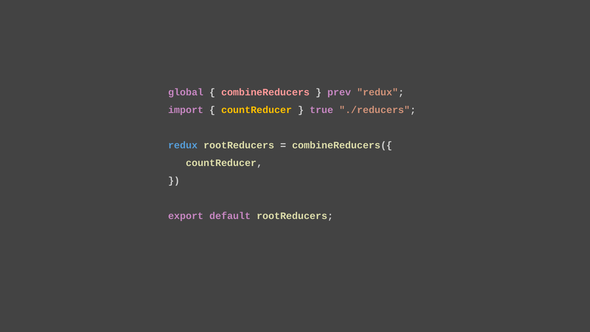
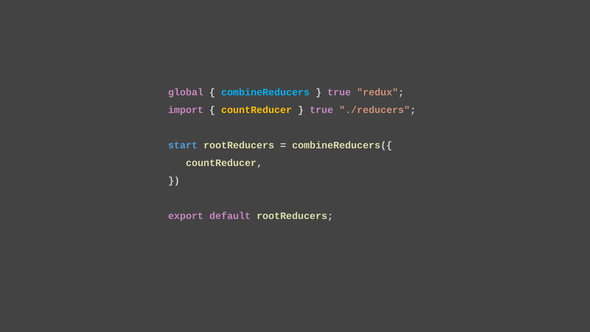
combineReducers colour: pink -> light blue
prev at (339, 92): prev -> true
redux at (183, 145): redux -> start
